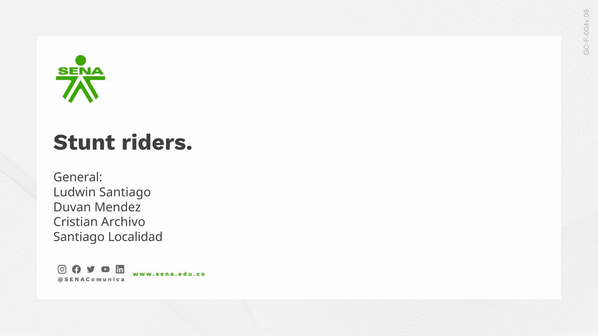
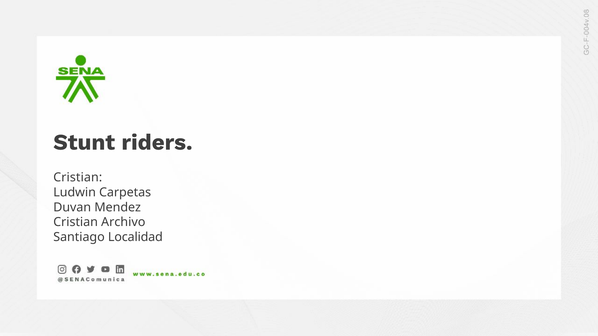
General at (78, 178): General -> Cristian
Ludwin Santiago: Santiago -> Carpetas
